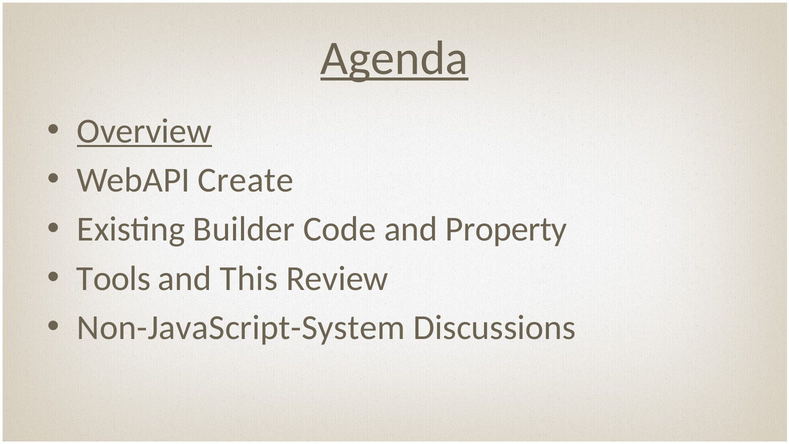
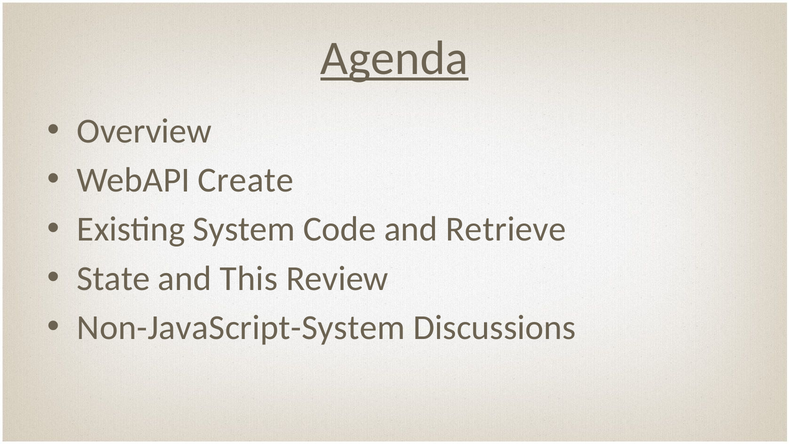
Overview underline: present -> none
Builder: Builder -> System
Property: Property -> Retrieve
Tools: Tools -> State
